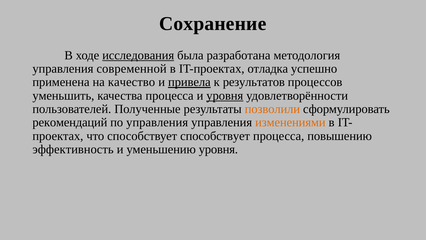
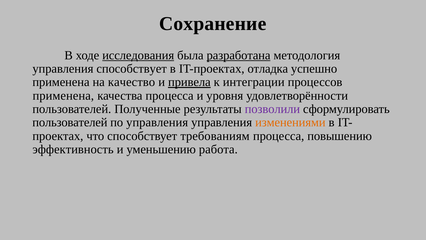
разработана underline: none -> present
управления современной: современной -> способствует
результатов: результатов -> интеграции
уменьшить at (63, 95): уменьшить -> применена
уровня at (225, 95) underline: present -> none
позволили colour: orange -> purple
рекомендаций at (70, 122): рекомендаций -> пользователей
способствует способствует: способствует -> требованиям
уменьшению уровня: уровня -> работа
